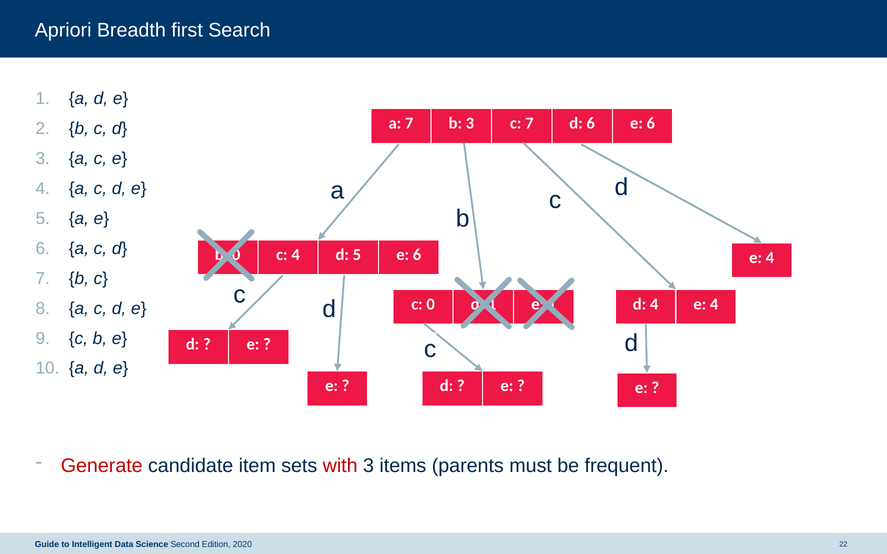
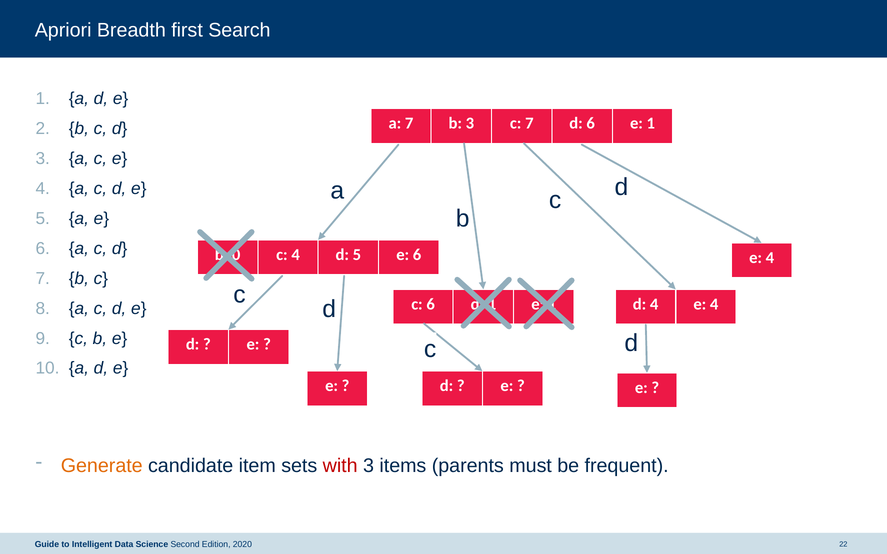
6 e 6: 6 -> 1
c 0: 0 -> 6
Generate colour: red -> orange
